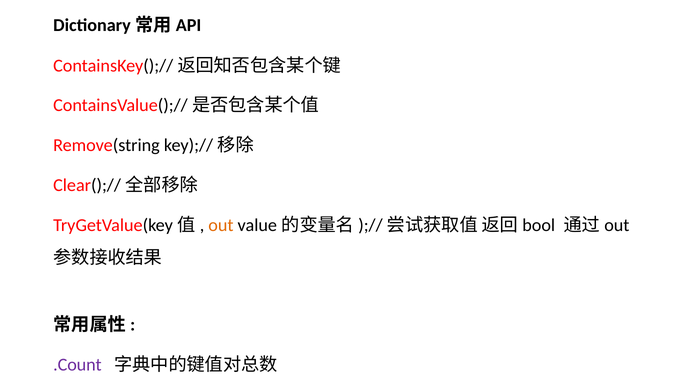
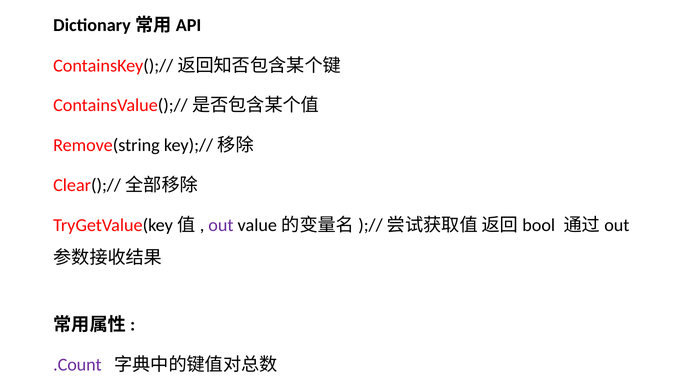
out colour: orange -> purple
